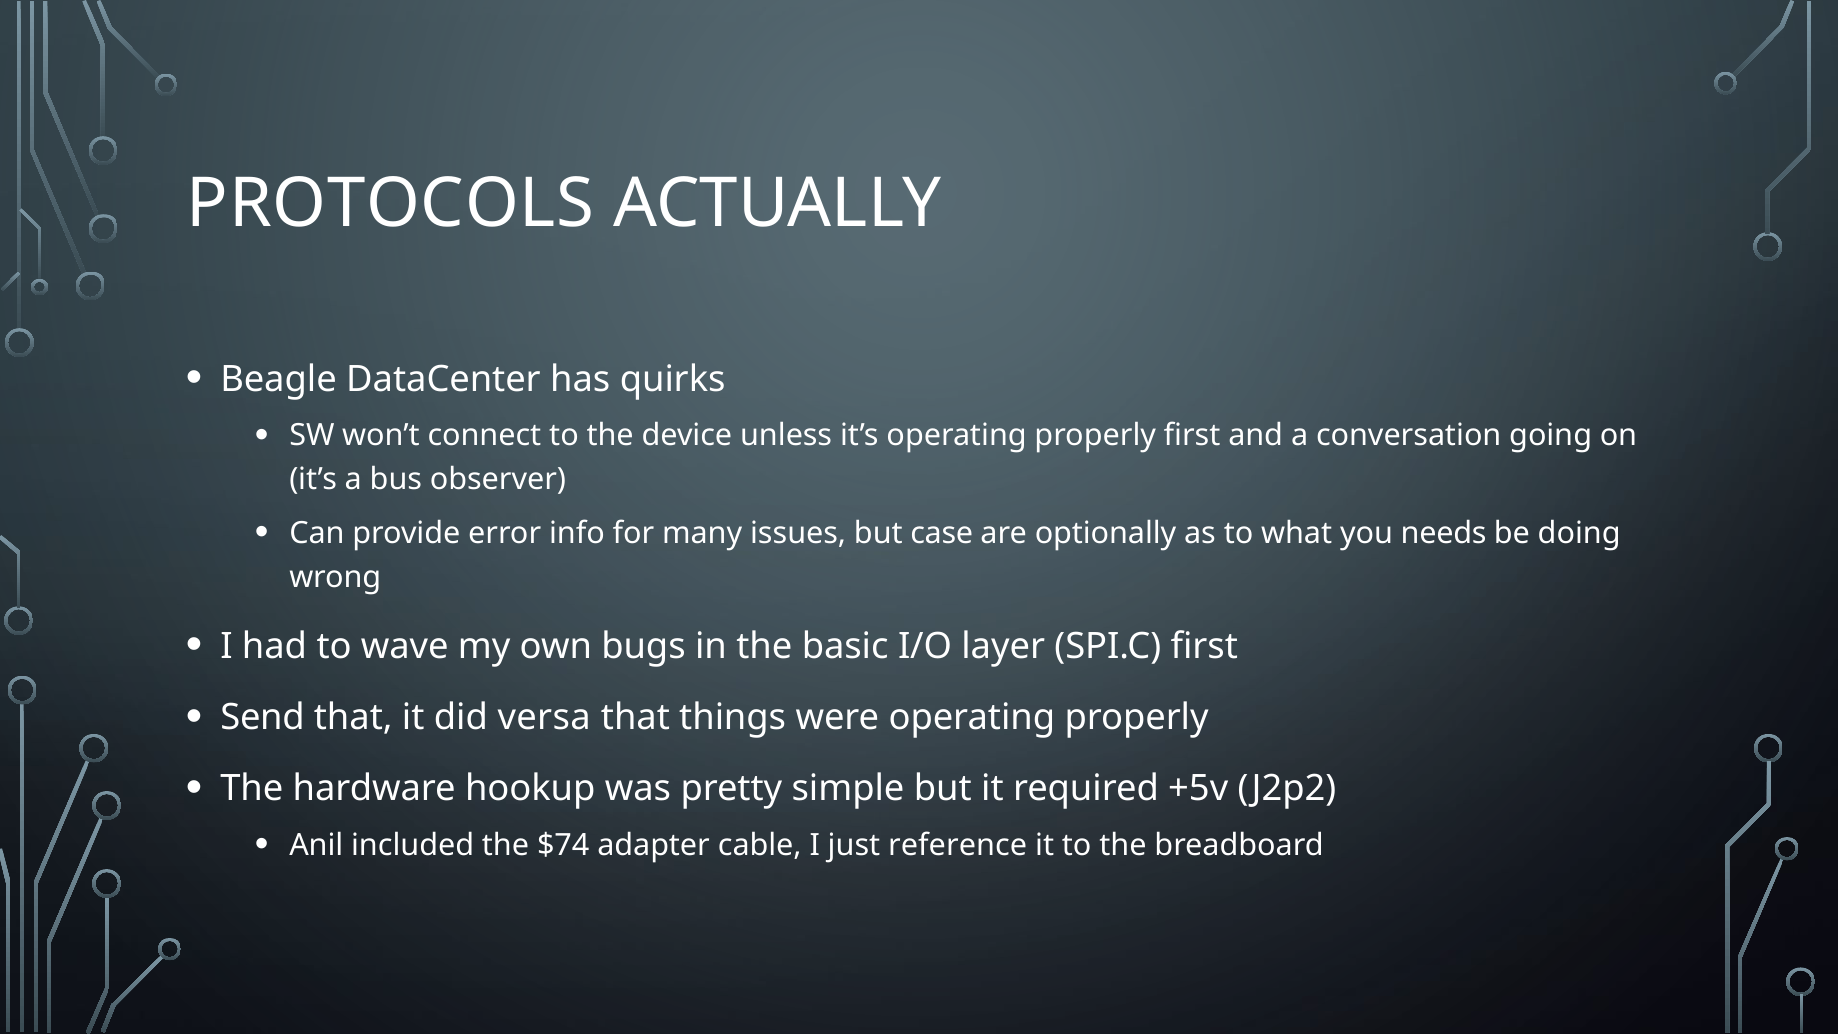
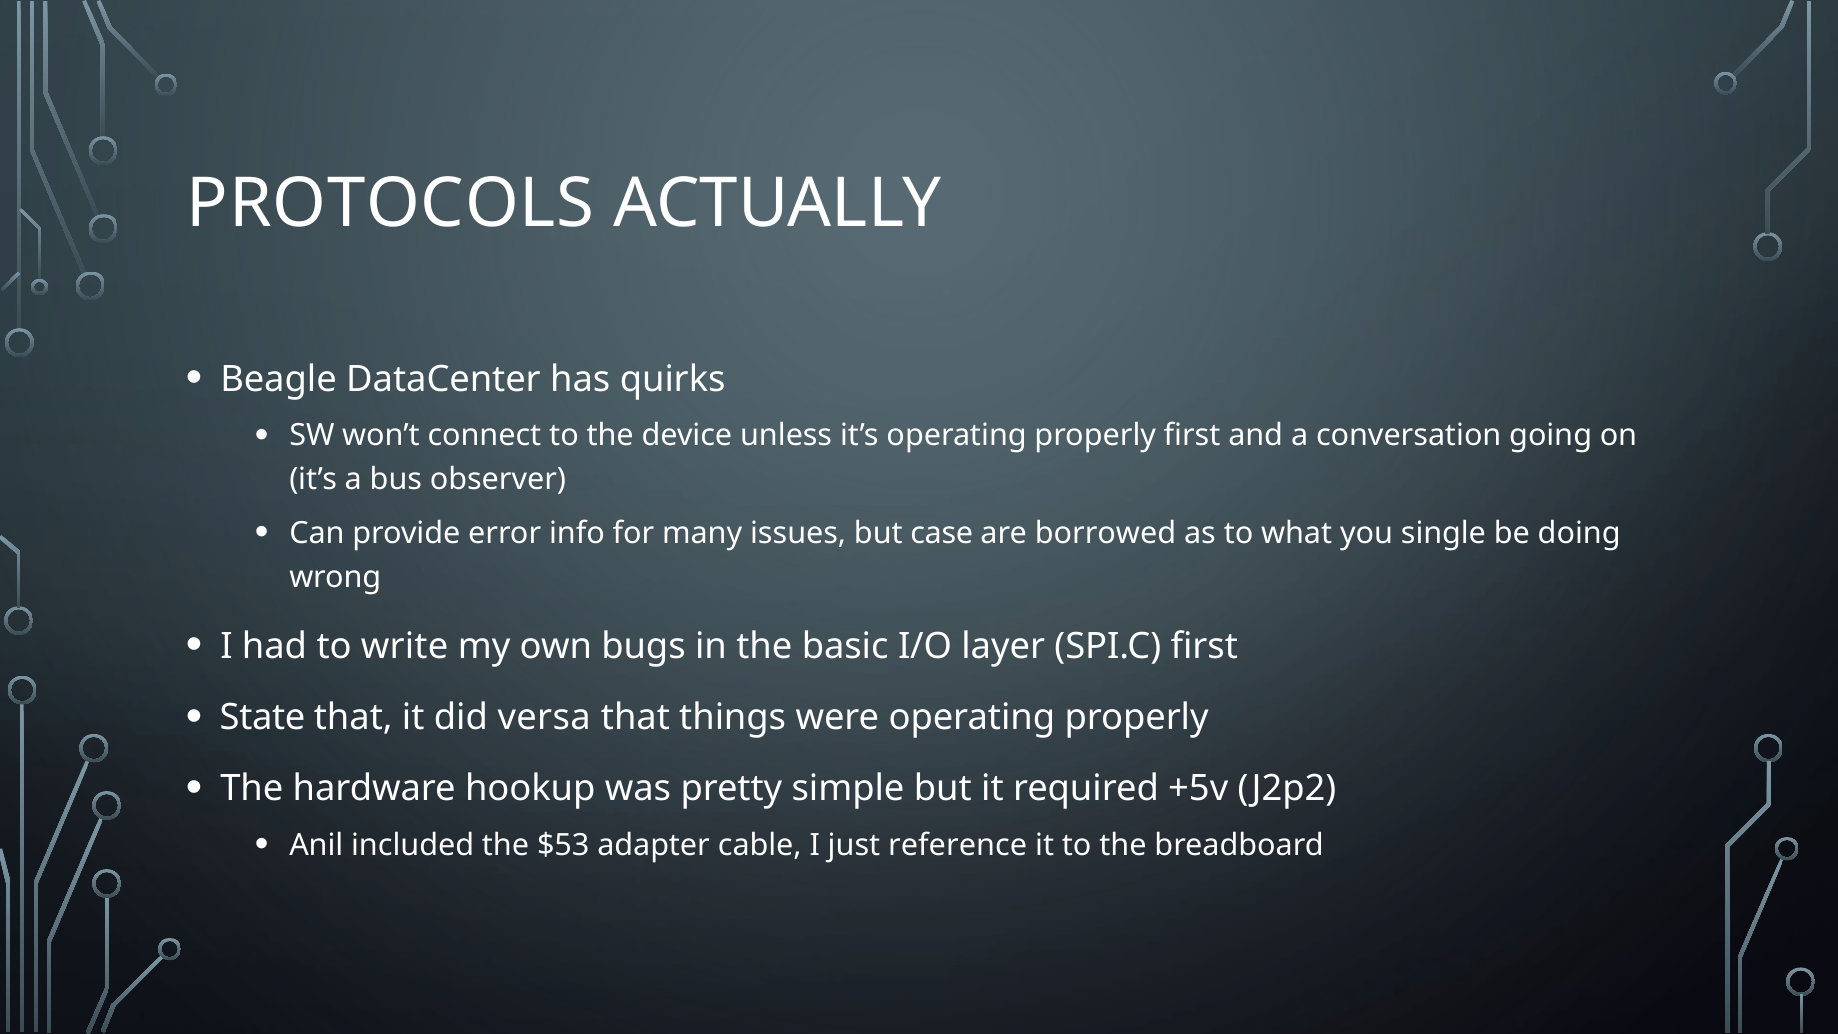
optionally: optionally -> borrowed
needs: needs -> single
wave: wave -> write
Send: Send -> State
$74: $74 -> $53
